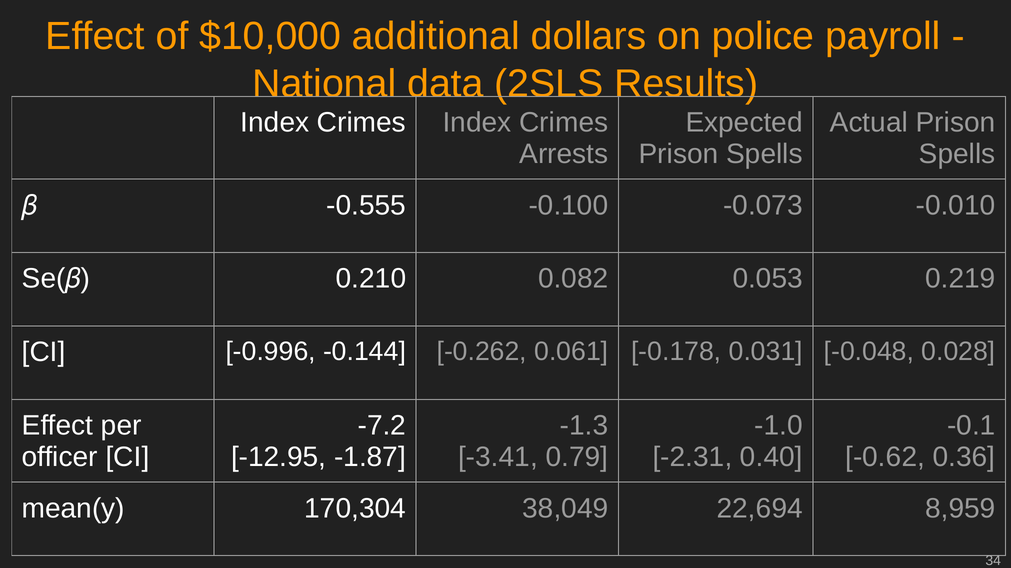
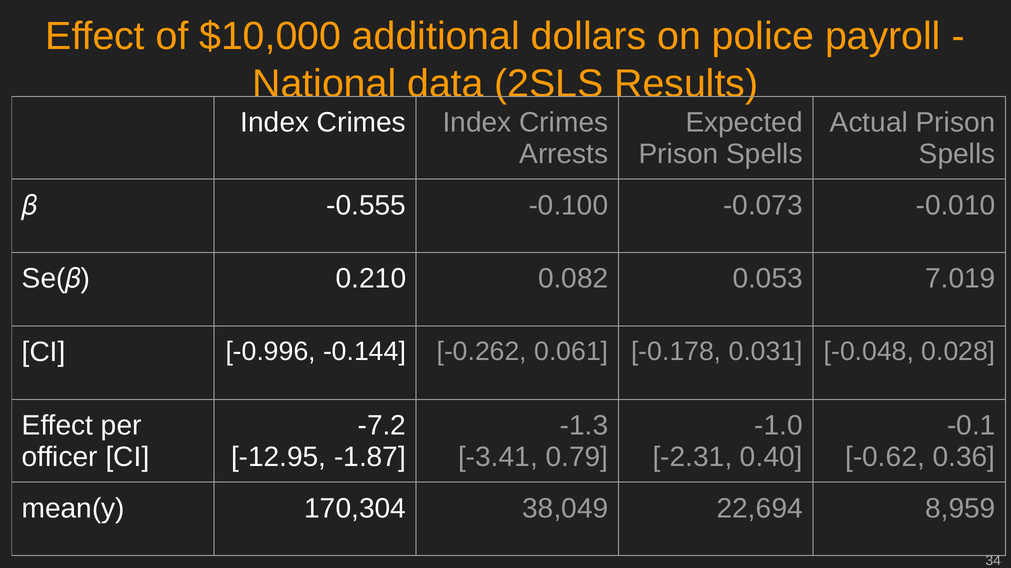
0.219: 0.219 -> 7.019
